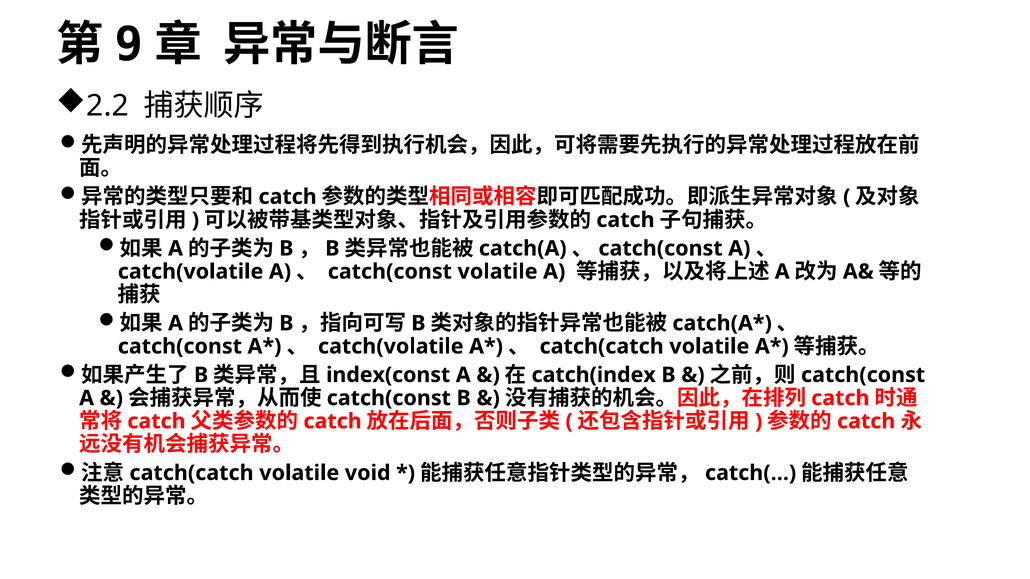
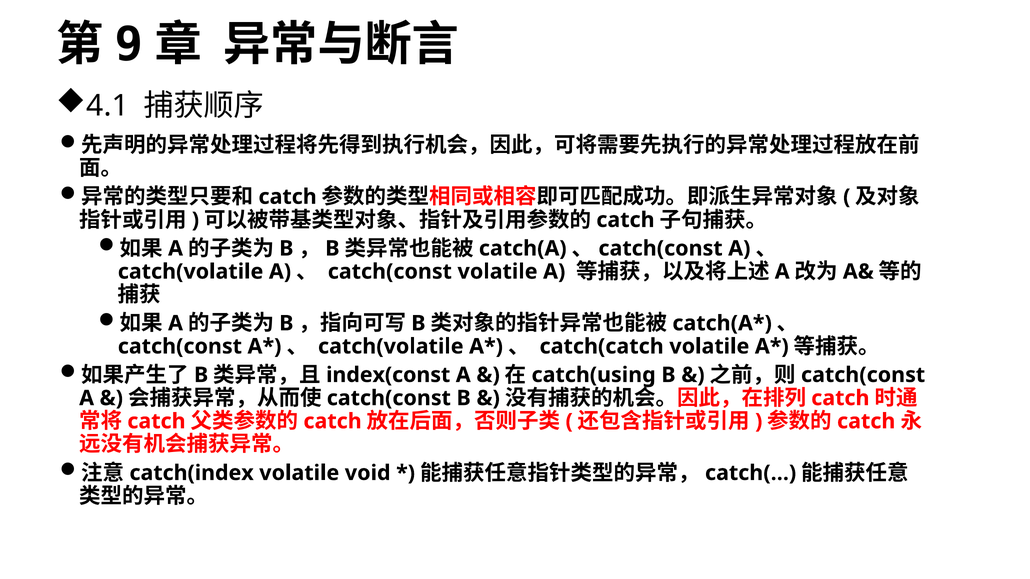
2.2: 2.2 -> 4.1
catch(index: catch(index -> catch(using
catch(catch at (192, 473): catch(catch -> catch(index
